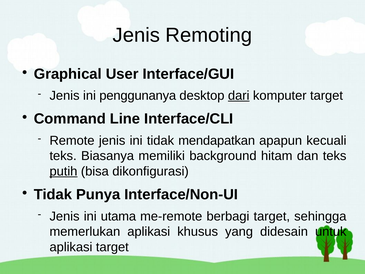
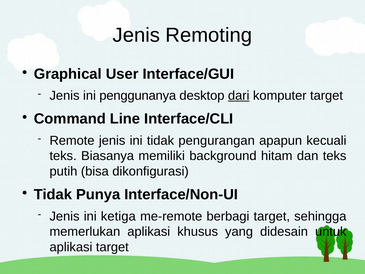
mendapatkan: mendapatkan -> pengurangan
putih underline: present -> none
utama: utama -> ketiga
